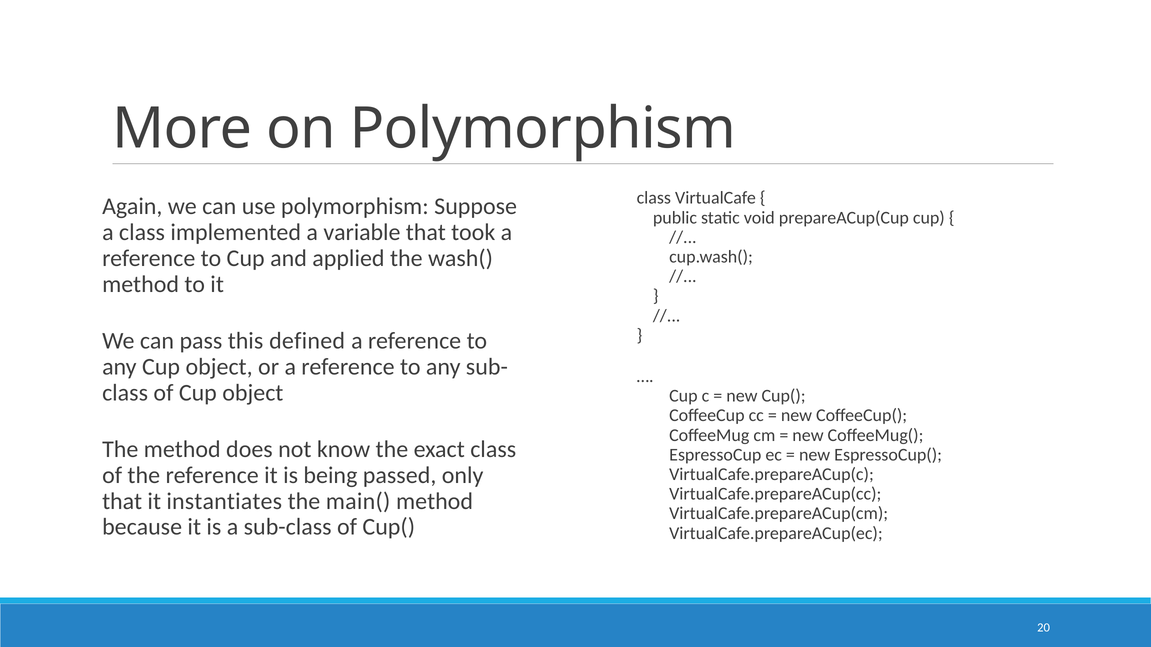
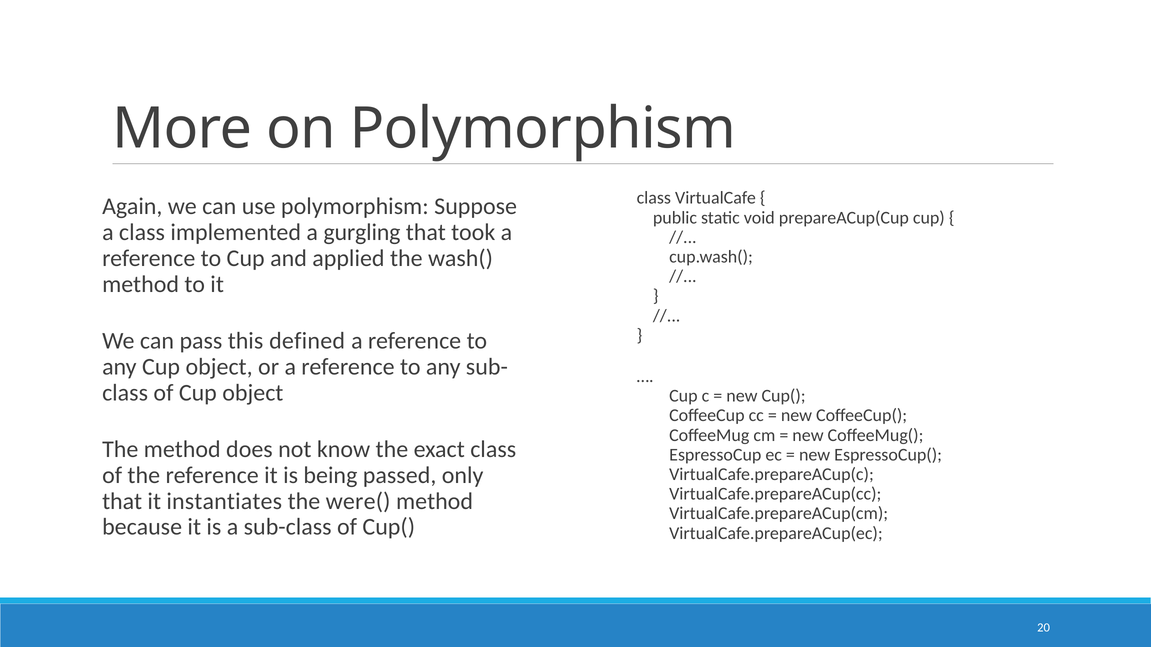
variable: variable -> gurgling
main(: main( -> were(
